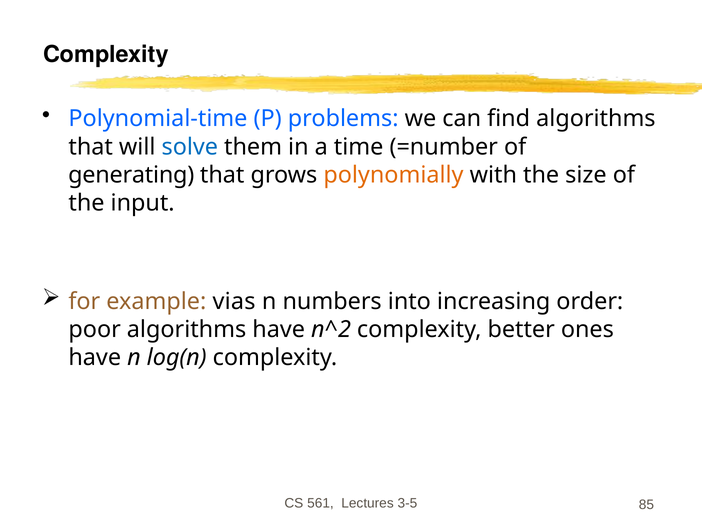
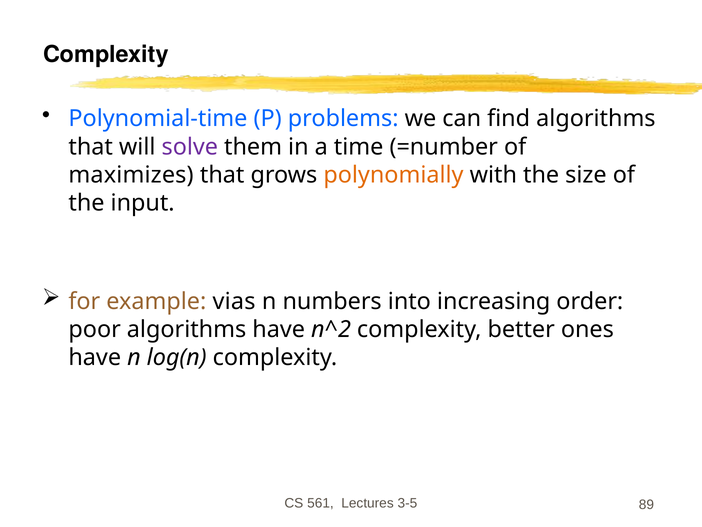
solve colour: blue -> purple
generating: generating -> maximizes
85: 85 -> 89
